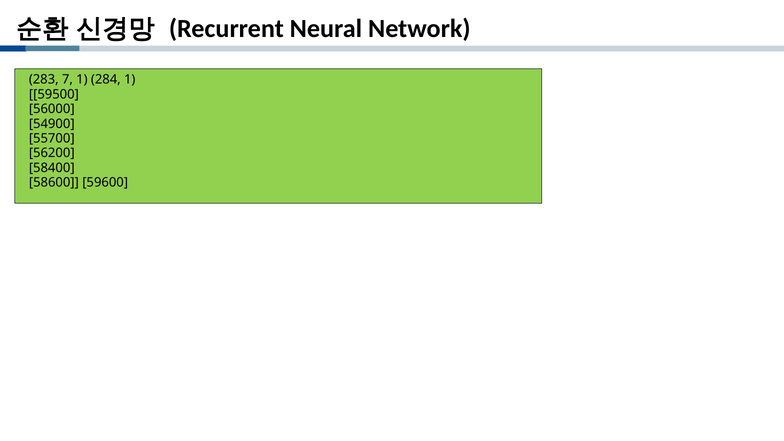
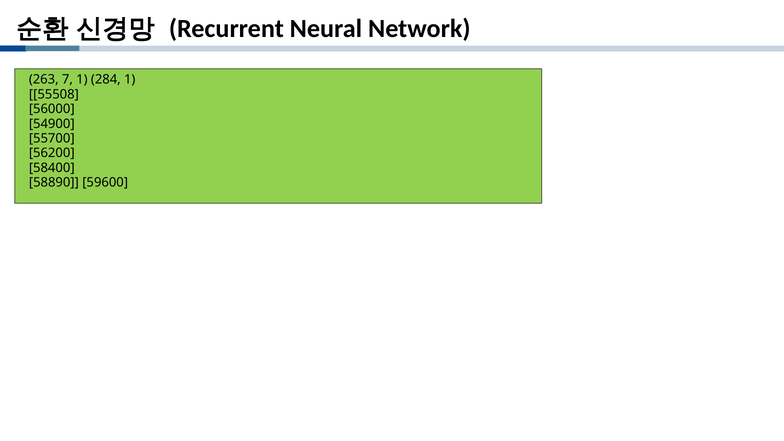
283: 283 -> 263
59500: 59500 -> 55508
58600: 58600 -> 58890
